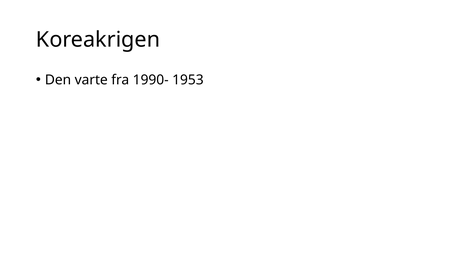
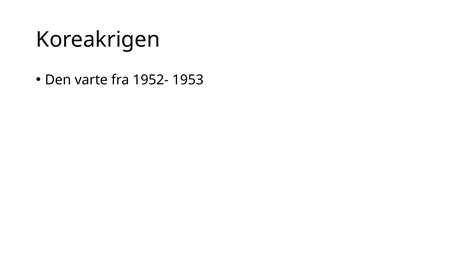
1990-: 1990- -> 1952-
